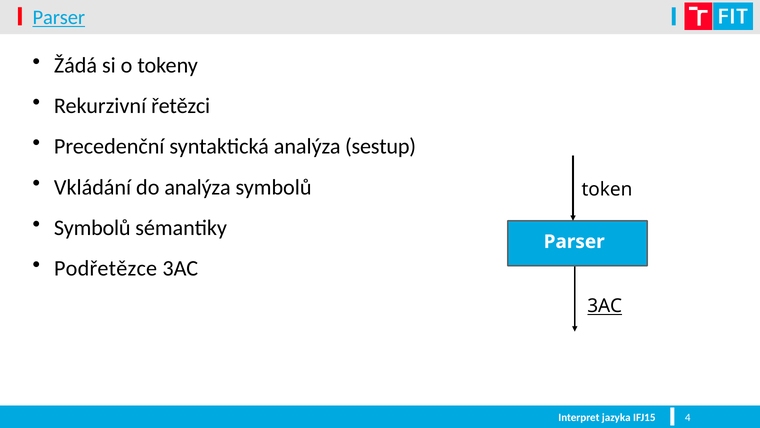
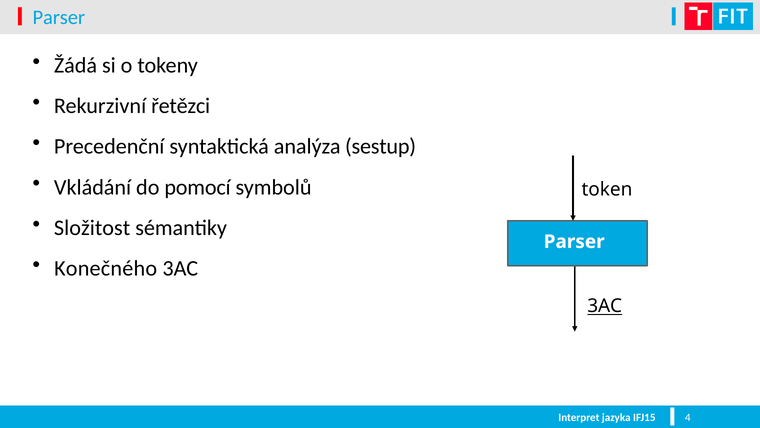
Parser at (59, 18) underline: present -> none
do analýza: analýza -> pomocí
Symbolů at (92, 228): Symbolů -> Složitost
Podřetězce: Podřetězce -> Konečného
